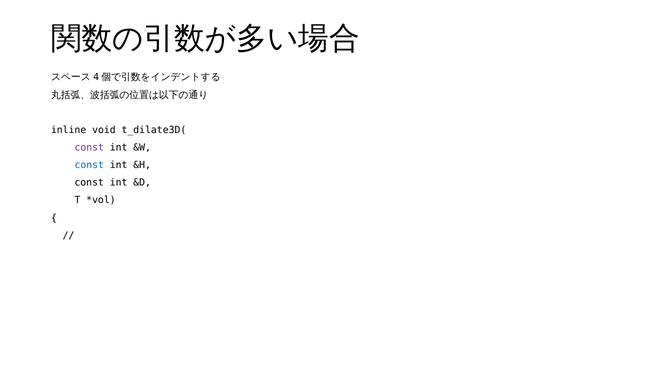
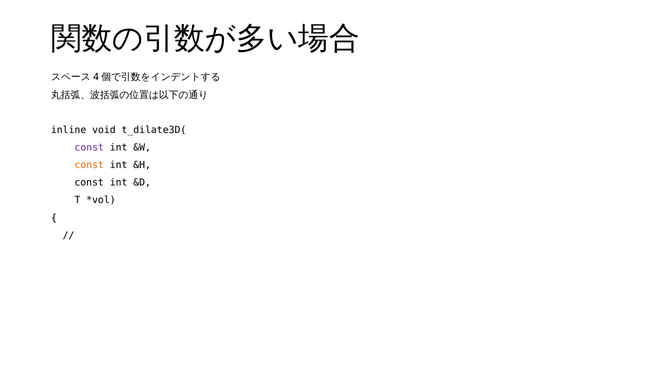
const at (89, 165) colour: blue -> orange
